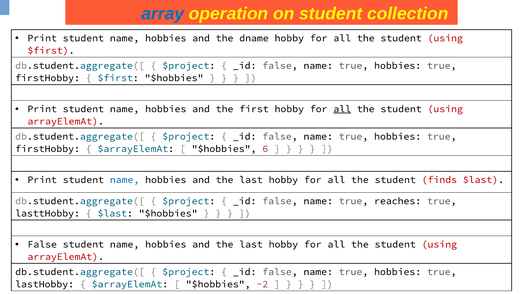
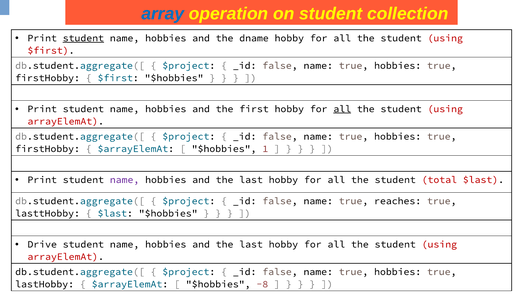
student at (83, 38) underline: none -> present
6: 6 -> 1
name at (125, 180) colour: blue -> purple
finds: finds -> total
False at (42, 244): False -> Drive
-2: -2 -> -8
